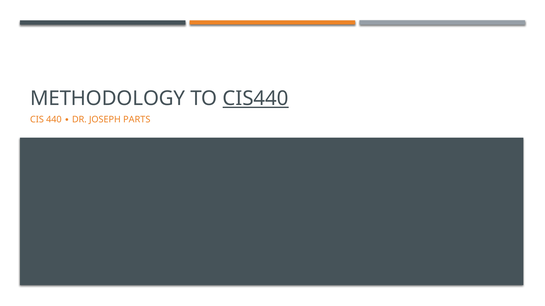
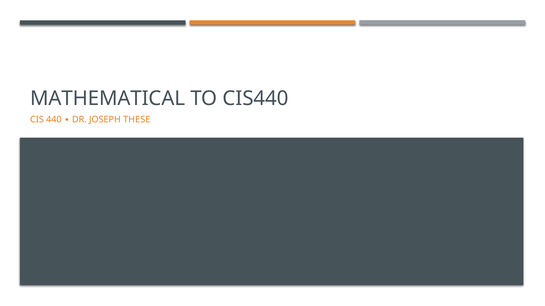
METHODOLOGY: METHODOLOGY -> MATHEMATICAL
CIS440 underline: present -> none
PARTS: PARTS -> THESE
